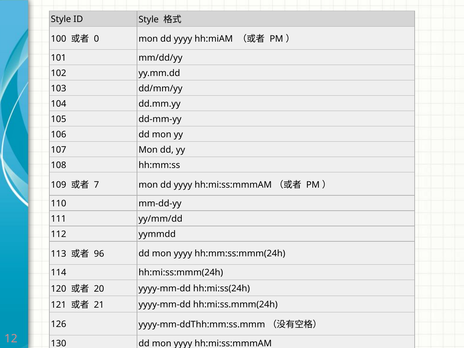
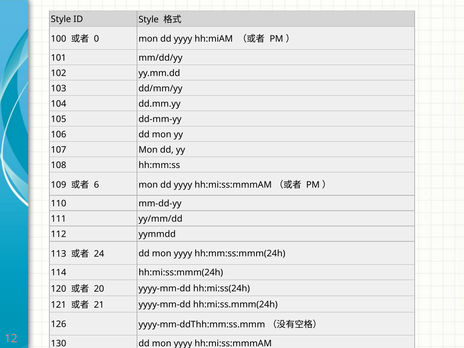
7: 7 -> 6
96: 96 -> 24
